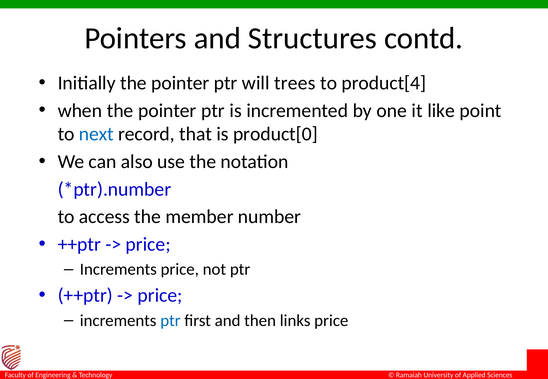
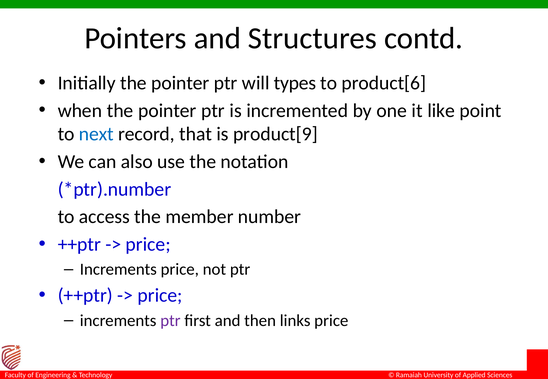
trees: trees -> types
product[4: product[4 -> product[6
product[0: product[0 -> product[9
ptr at (170, 321) colour: blue -> purple
